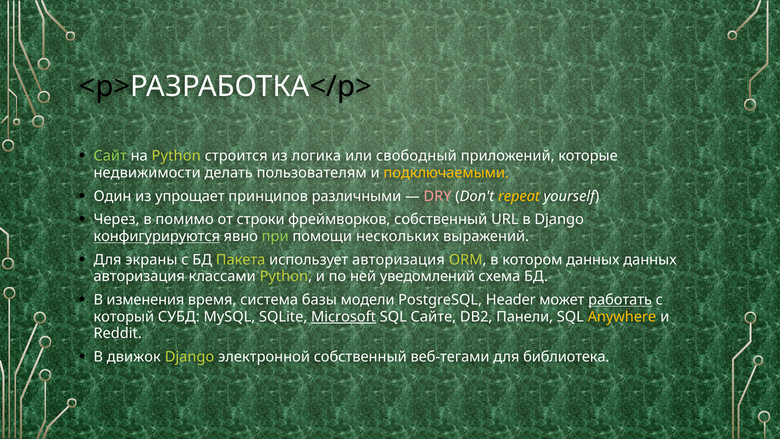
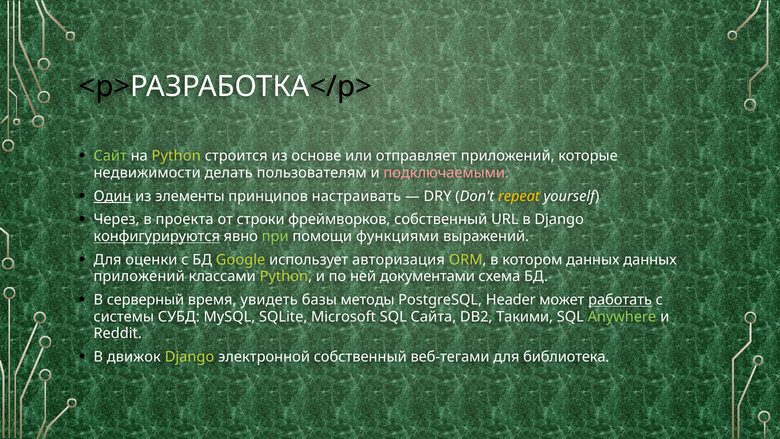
логика: логика -> основе
свободный: свободный -> отправляет
подключаемыми colour: yellow -> pink
Один underline: none -> present
упрощает: упрощает -> элементы
различными: различными -> настраивать
DRY colour: pink -> white
помимо: помимо -> проекта
нескольких: нескольких -> функциями
экраны: экраны -> оценки
Пакета: Пакета -> Google
авторизация at (139, 276): авторизация -> приложений
уведомлений: уведомлений -> документами
изменения: изменения -> серверный
система: система -> увидеть
модели: модели -> методы
который: который -> системы
Microsoft underline: present -> none
Сайте: Сайте -> Сайта
Панели: Панели -> Такими
Anywhere colour: yellow -> light green
